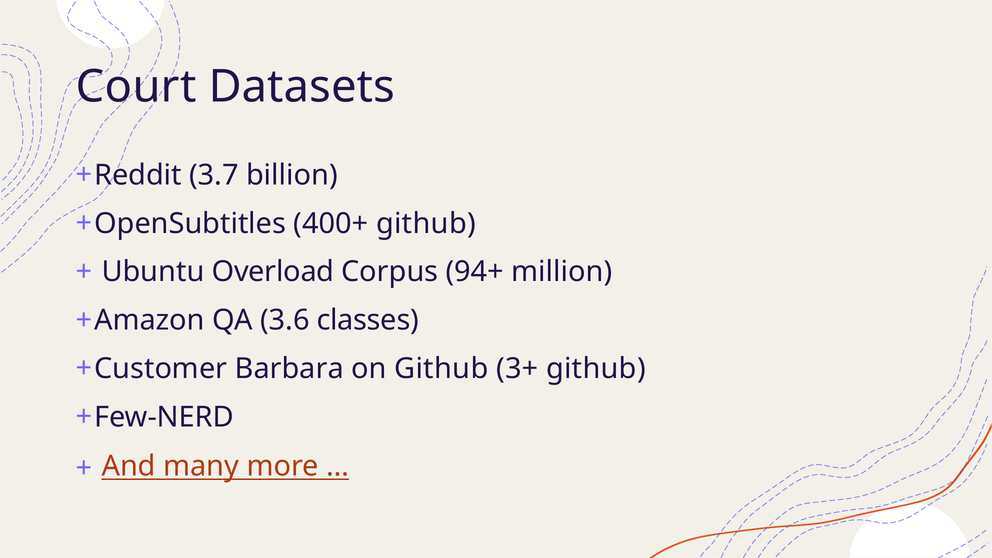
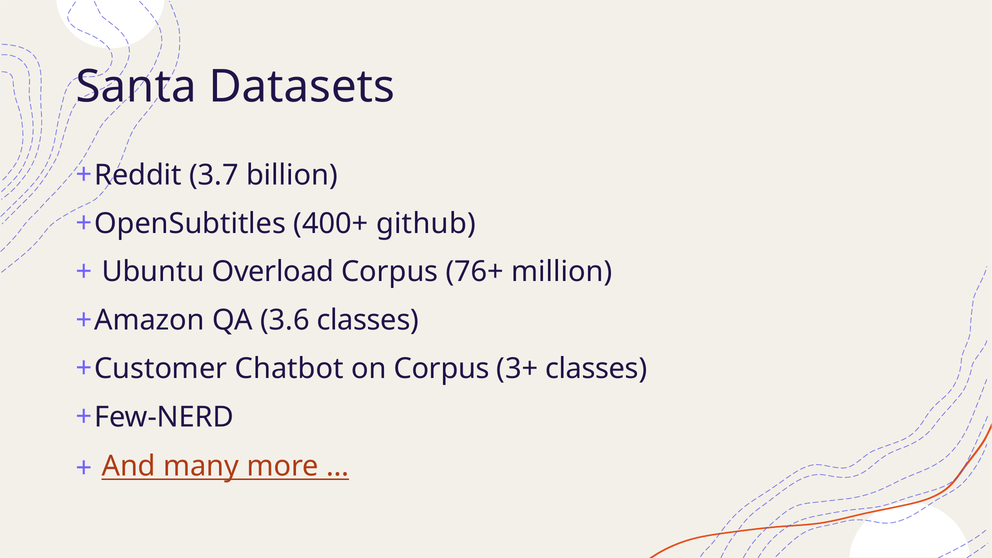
Court: Court -> Santa
94+: 94+ -> 76+
Barbara: Barbara -> Chatbot
on Github: Github -> Corpus
3+ github: github -> classes
